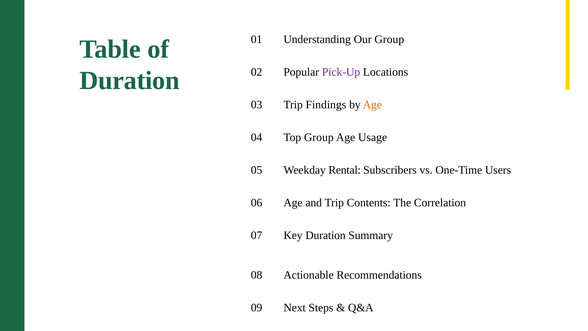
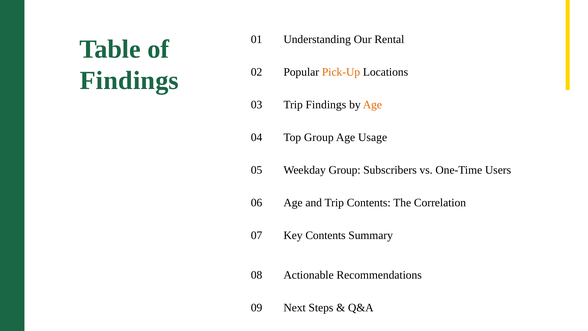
Our Group: Group -> Rental
Pick-Up colour: purple -> orange
Duration at (130, 80): Duration -> Findings
Weekday Rental: Rental -> Group
Key Duration: Duration -> Contents
